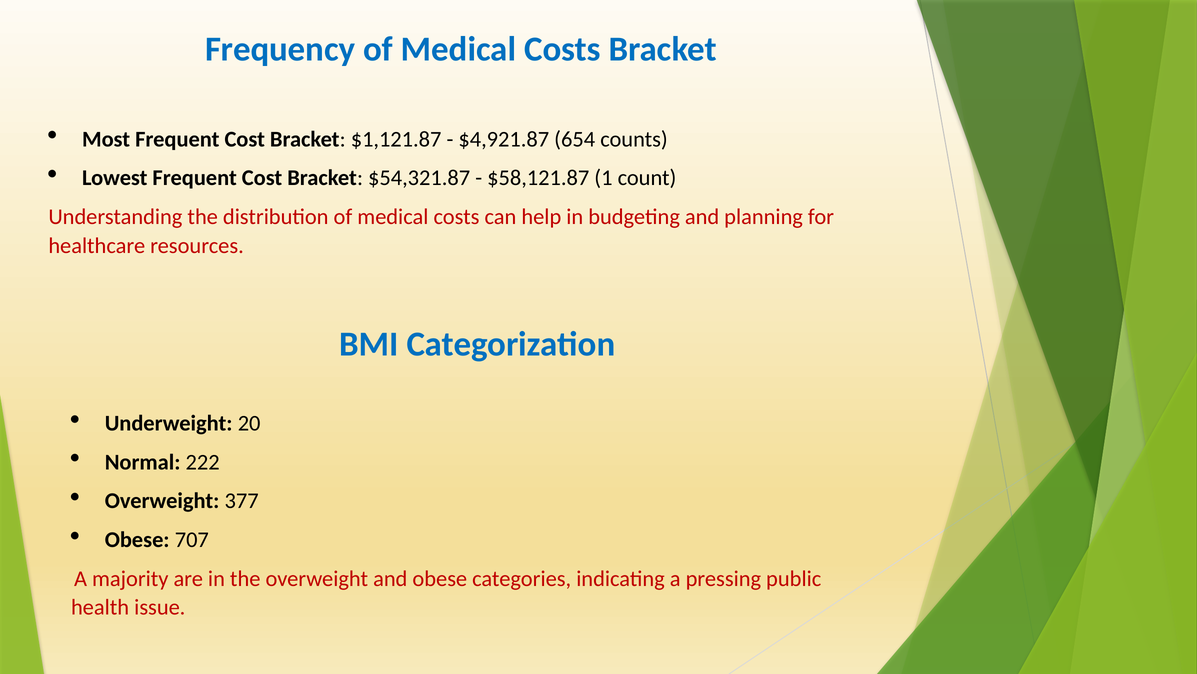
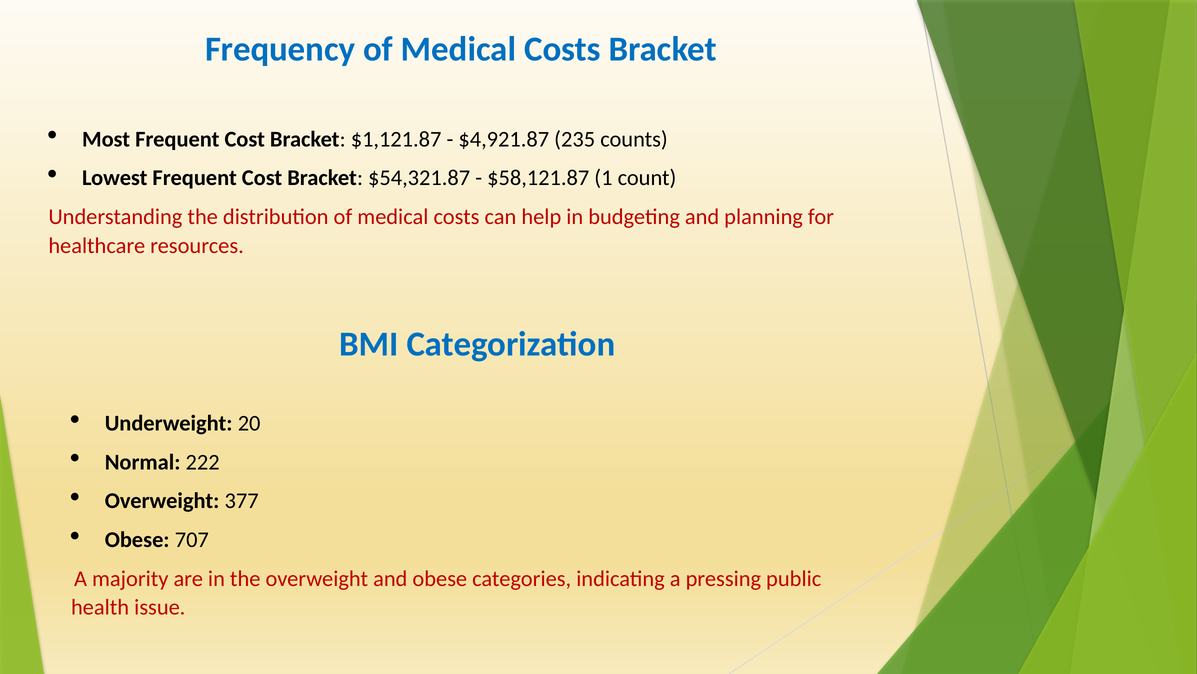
654: 654 -> 235
